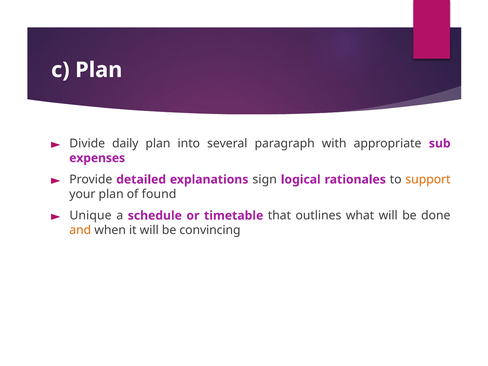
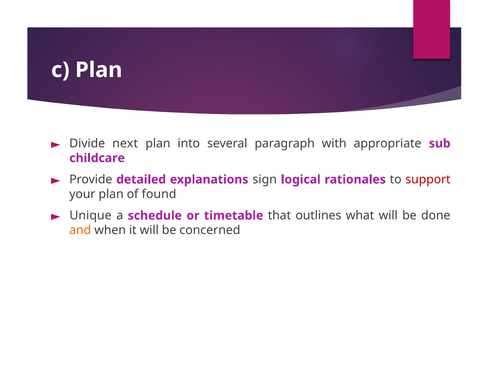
daily: daily -> next
expenses: expenses -> childcare
support colour: orange -> red
convincing: convincing -> concerned
